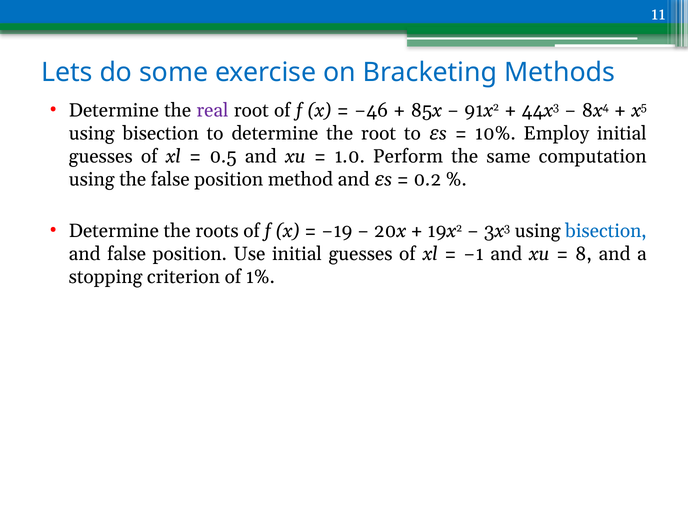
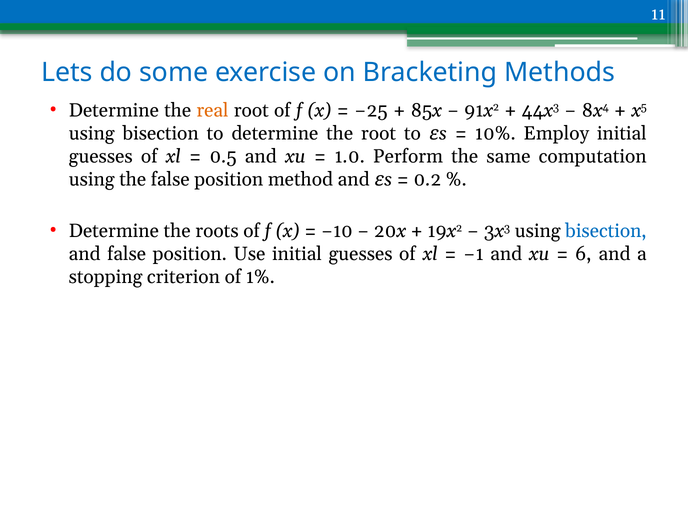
real colour: purple -> orange
−46: −46 -> −25
−19: −19 -> −10
8: 8 -> 6
